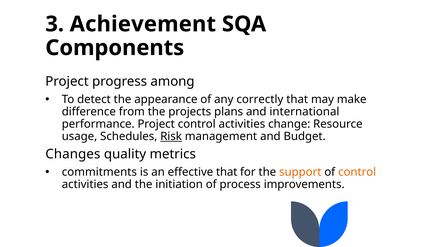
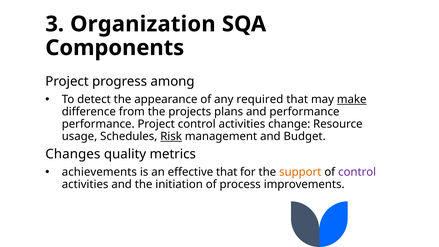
Achievement: Achievement -> Organization
correctly: correctly -> required
make underline: none -> present
and international: international -> performance
commitments: commitments -> achievements
control at (357, 172) colour: orange -> purple
